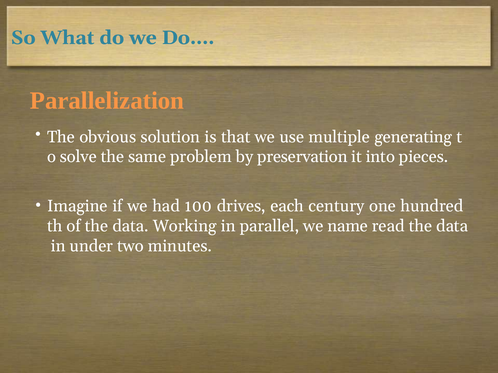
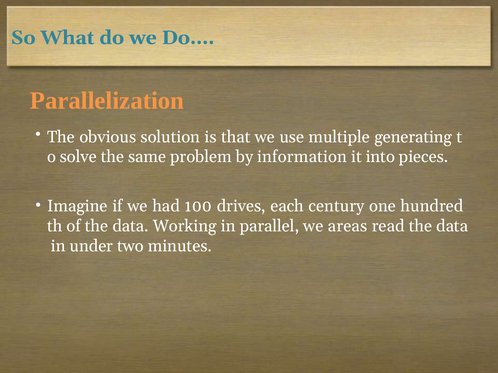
preservation: preservation -> information
name: name -> areas
